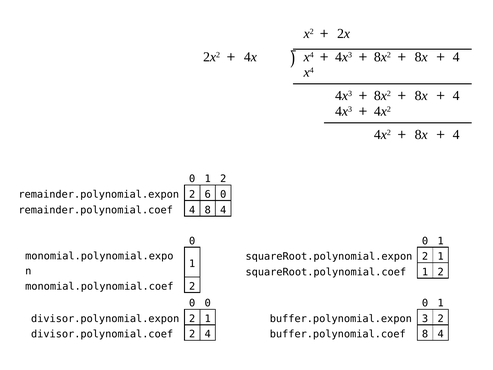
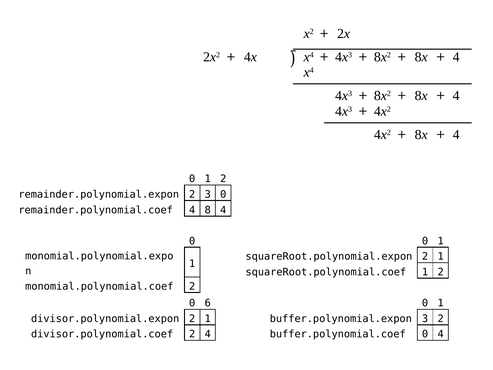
2 6: 6 -> 3
0 0: 0 -> 6
buffer.polynomial.coef 8: 8 -> 0
